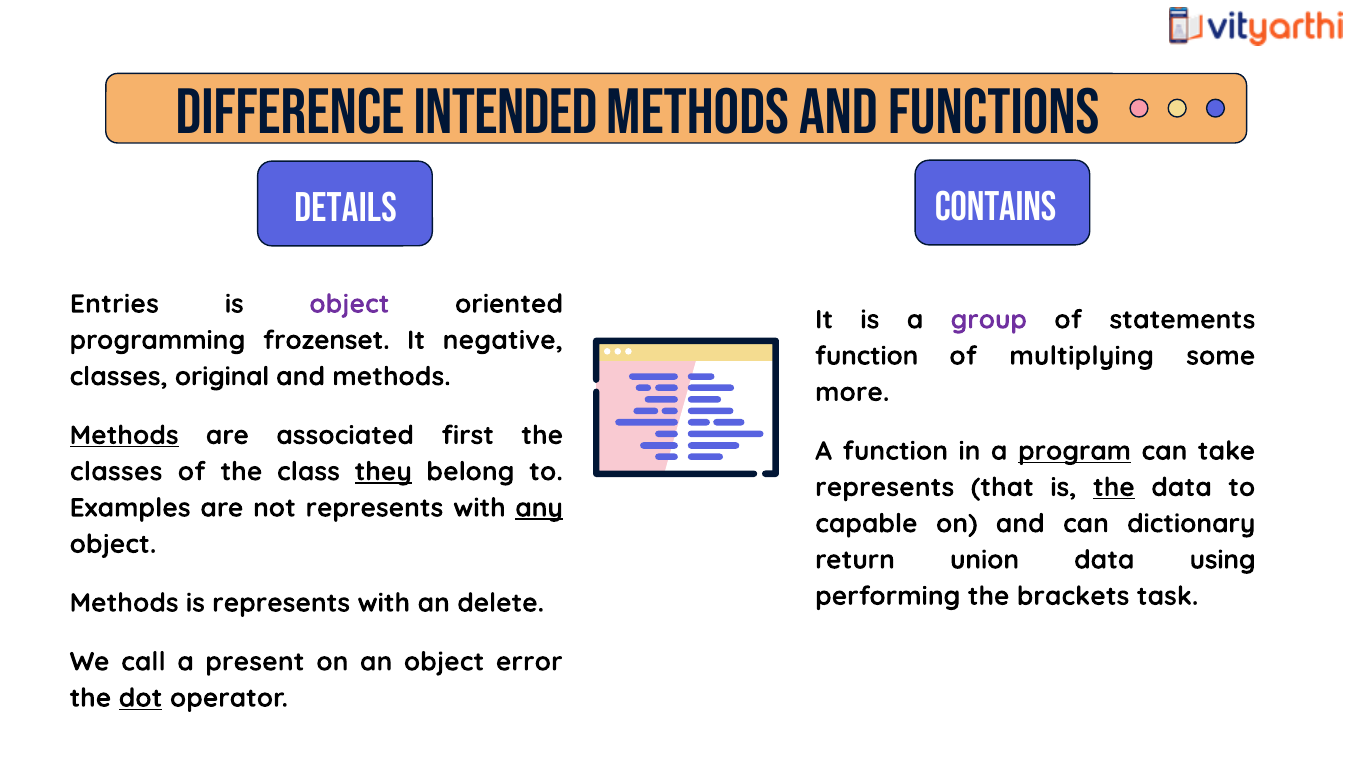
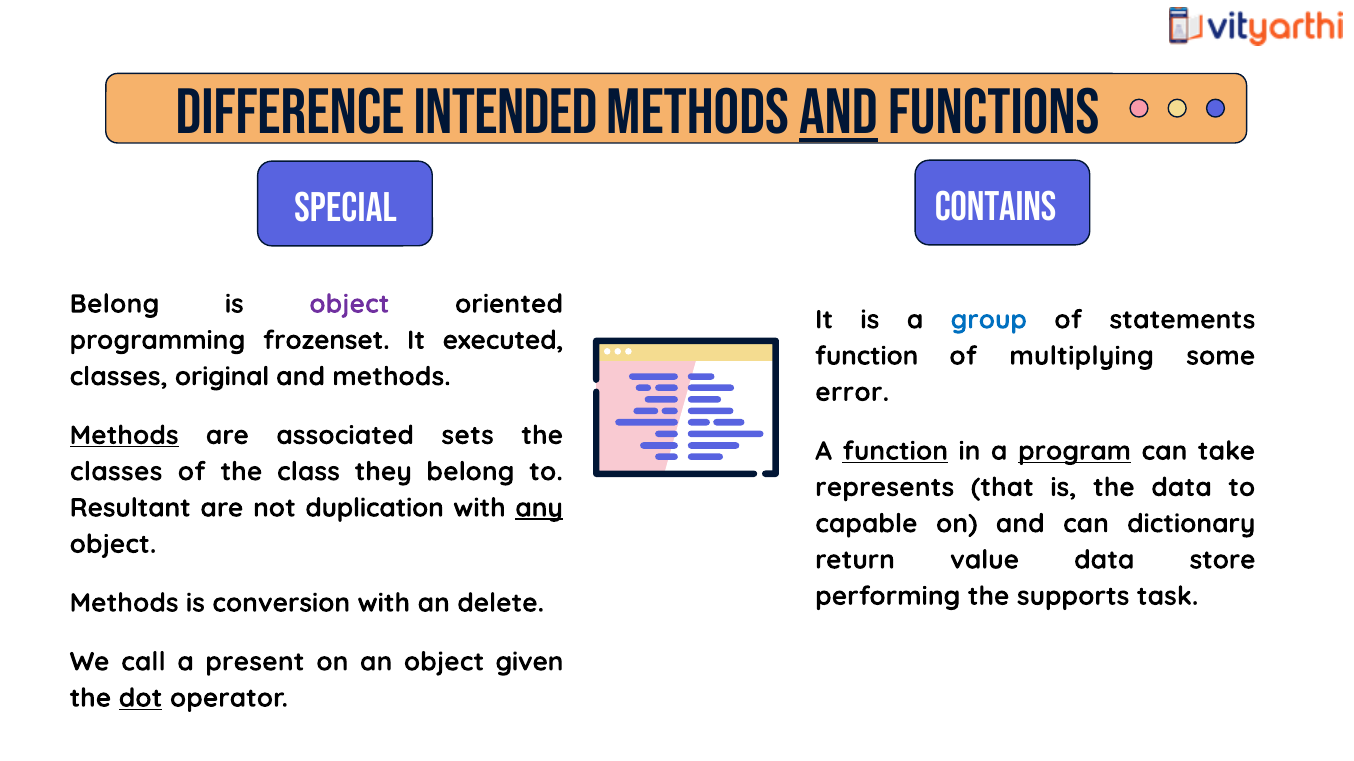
and at (838, 113) underline: none -> present
Details: Details -> Special
Entries at (114, 304): Entries -> Belong
group colour: purple -> blue
negative: negative -> executed
more: more -> error
first: first -> sets
function at (895, 451) underline: none -> present
they underline: present -> none
the at (1114, 488) underline: present -> none
Examples: Examples -> Resultant
not represents: represents -> duplication
union: union -> value
using: using -> store
brackets: brackets -> supports
is represents: represents -> conversion
error: error -> given
